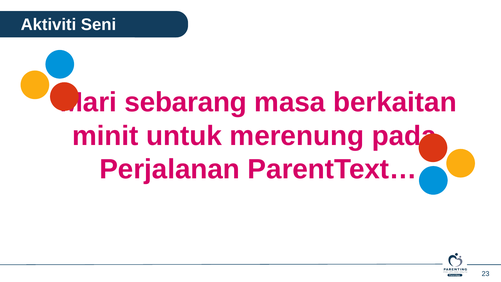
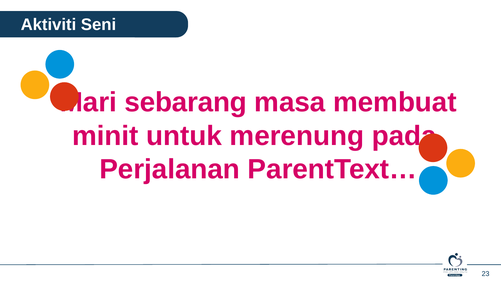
berkaitan: berkaitan -> membuat
